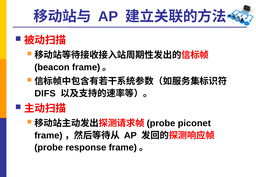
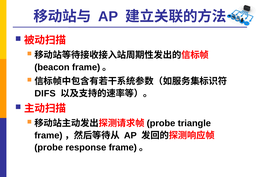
piconet: piconet -> triangle
